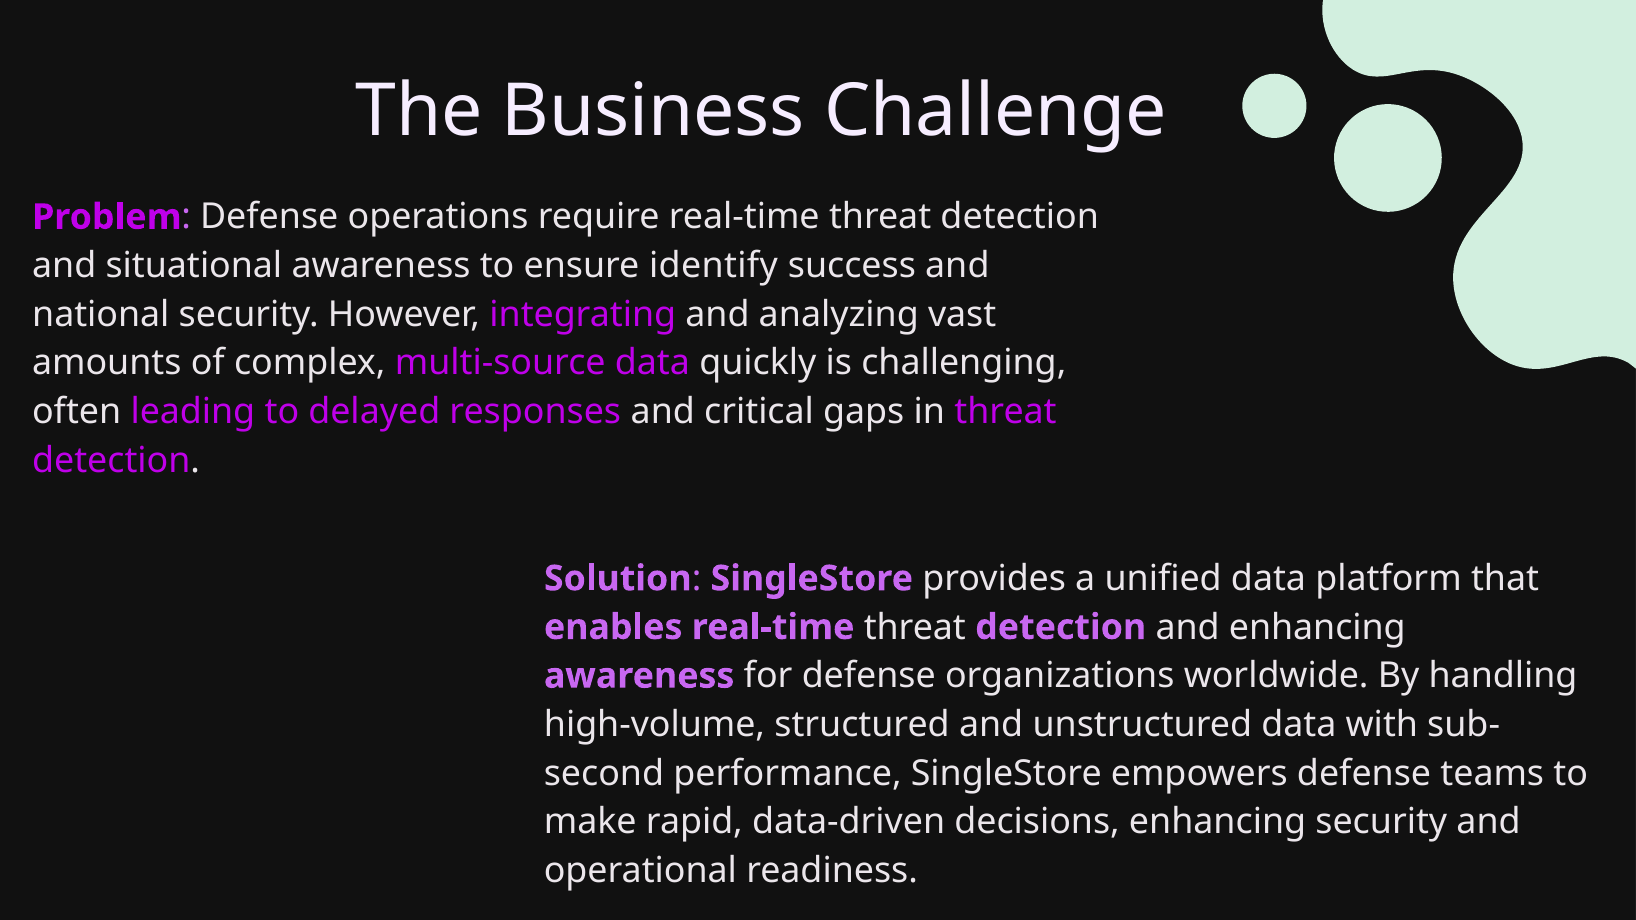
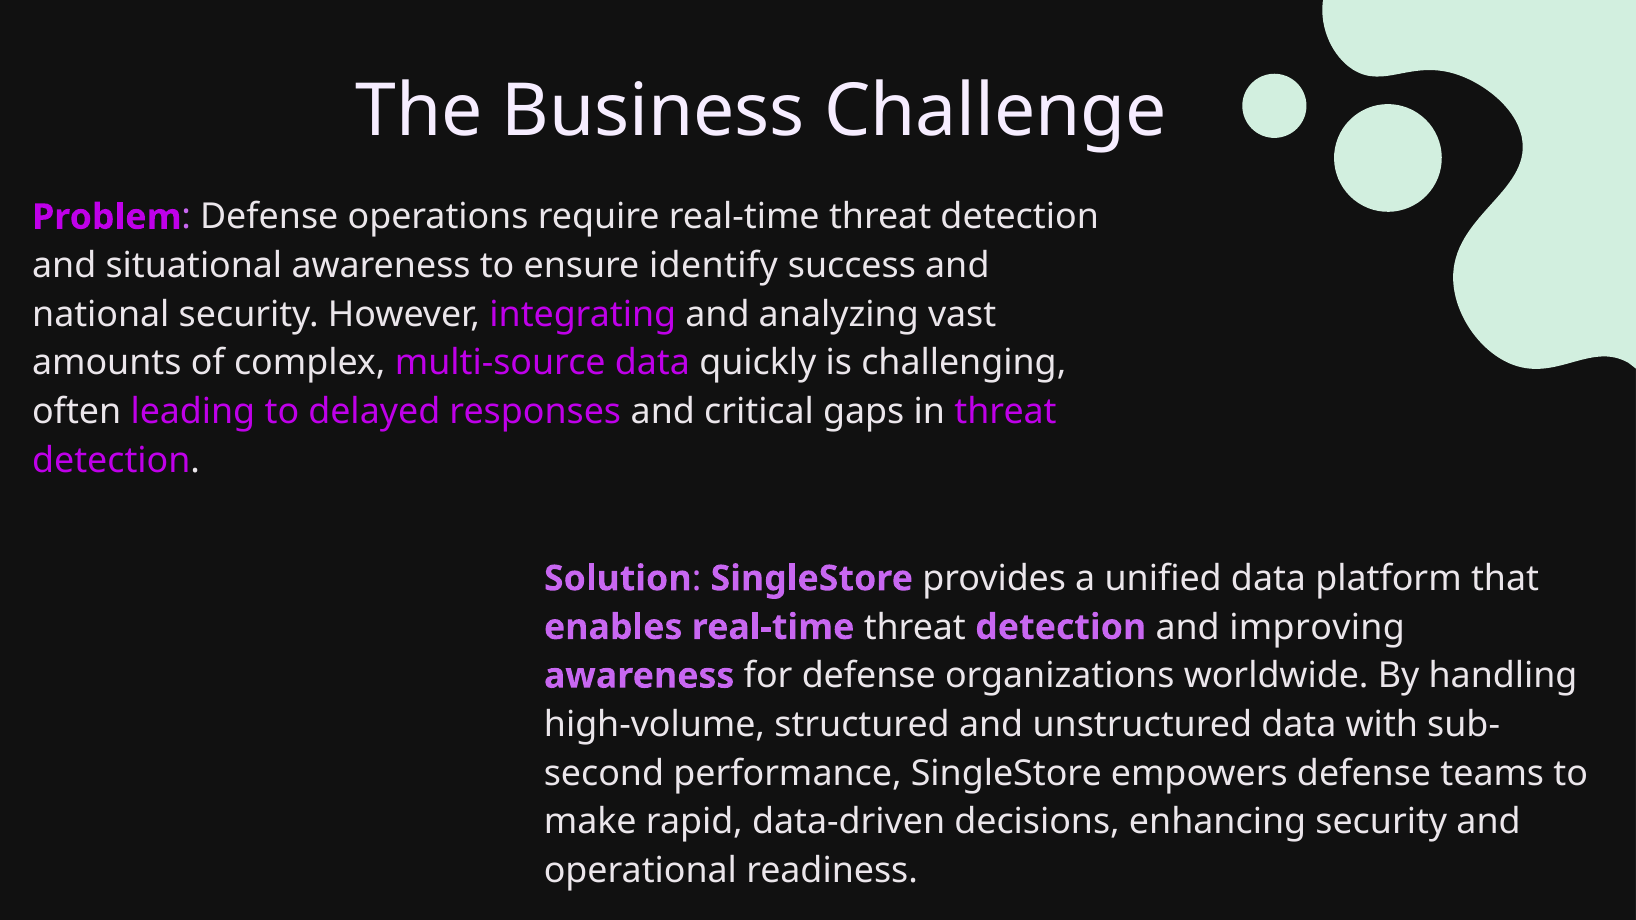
and enhancing: enhancing -> improving
